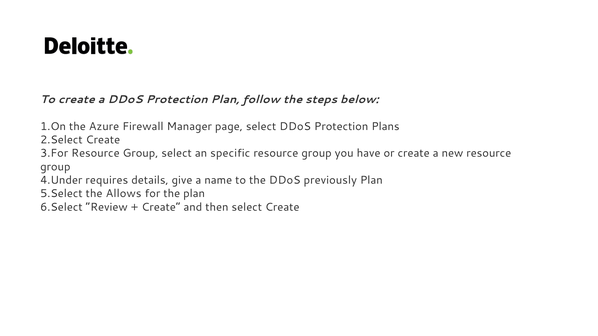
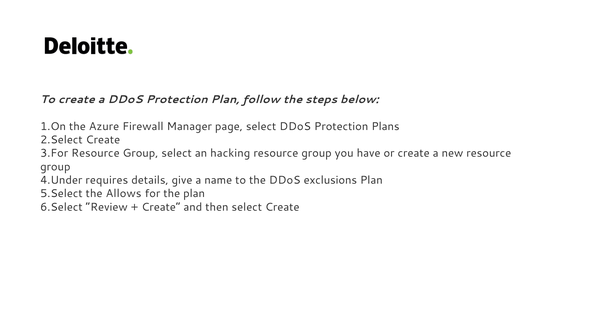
specific: specific -> hacking
previously: previously -> exclusions
